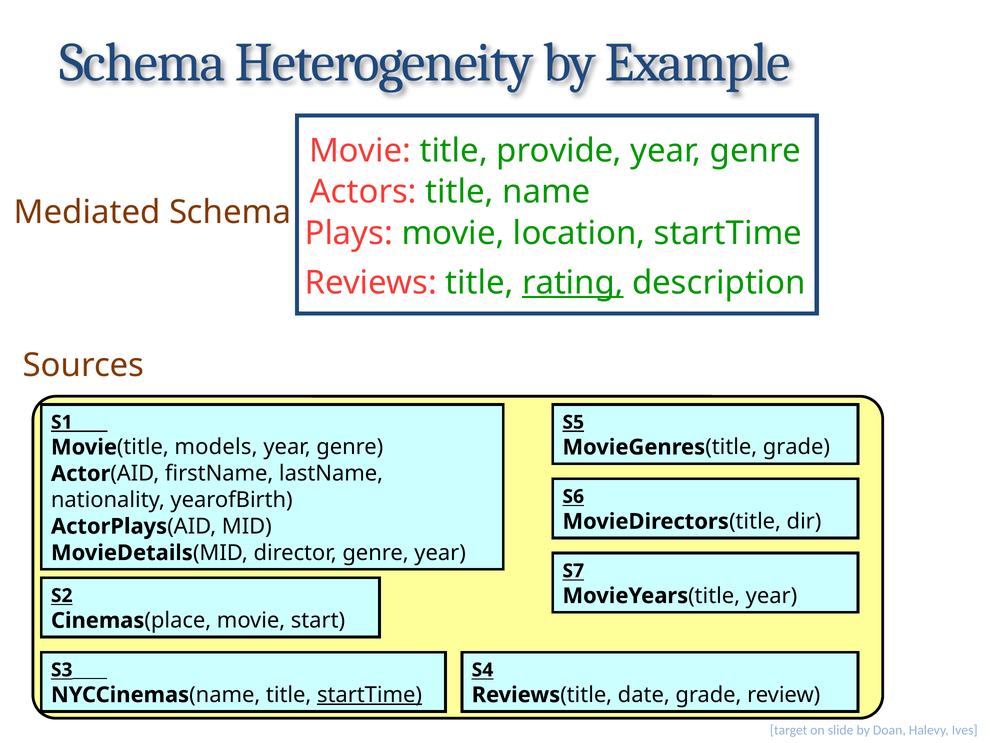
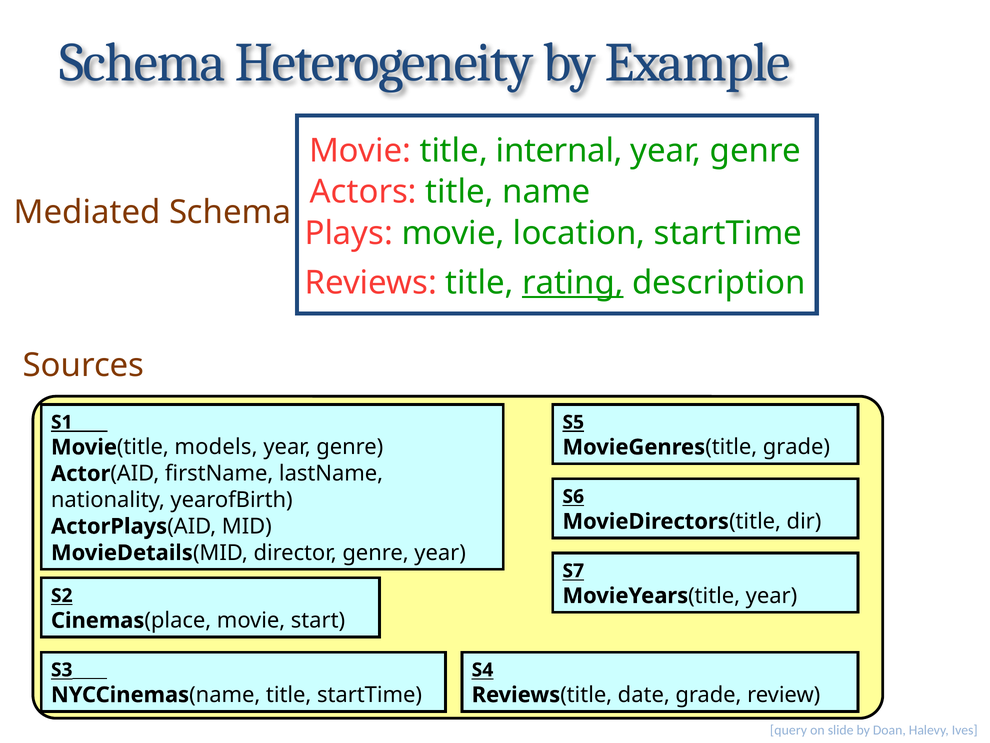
provide: provide -> internal
startTime at (370, 694) underline: present -> none
target: target -> query
